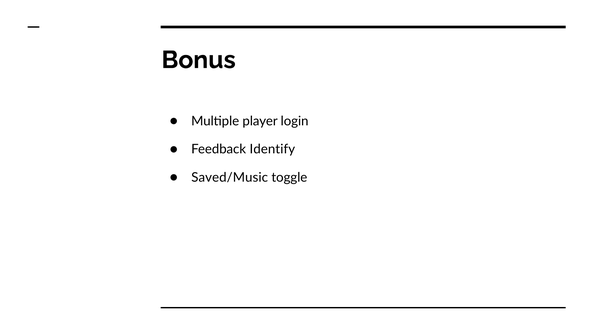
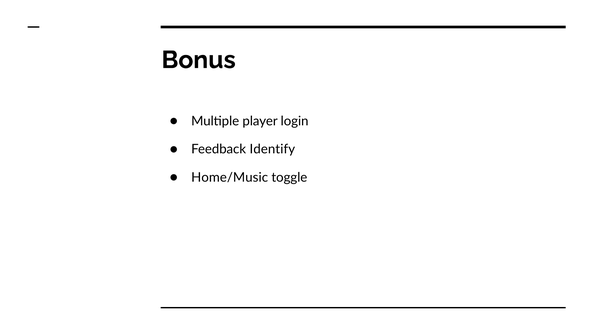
Saved/Music: Saved/Music -> Home/Music
